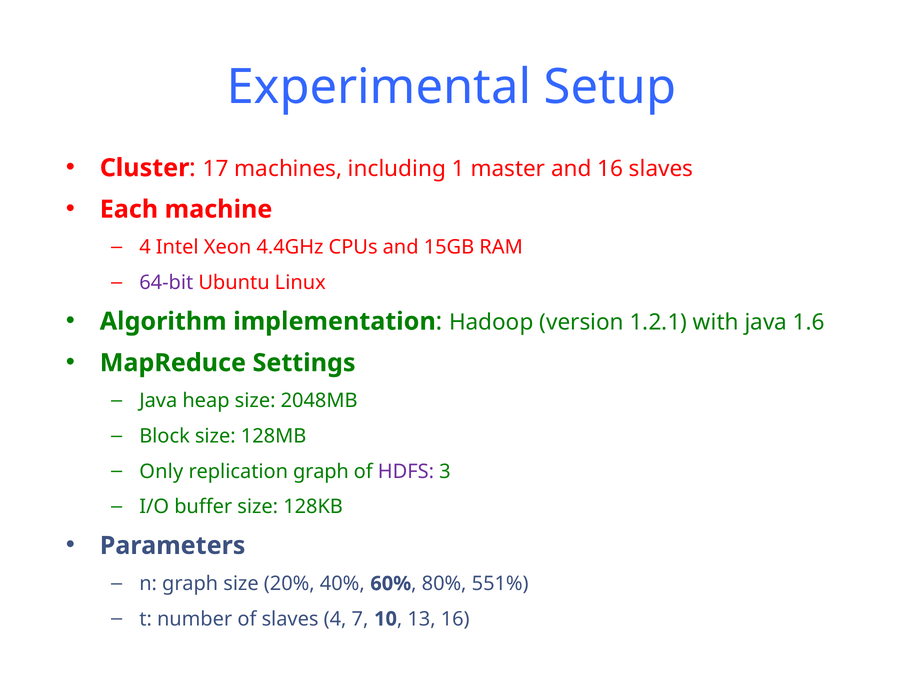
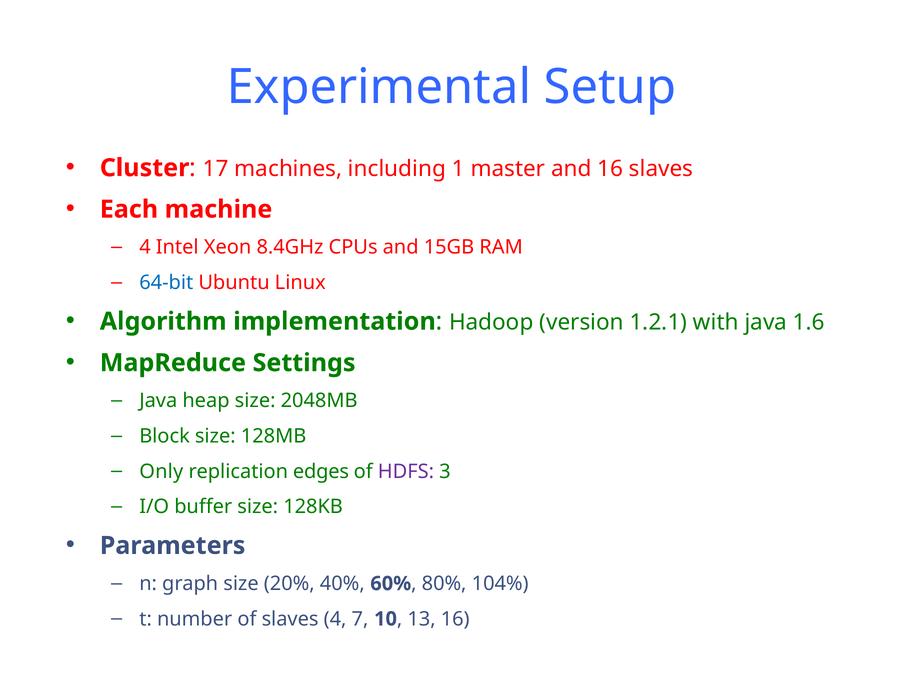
4.4GHz: 4.4GHz -> 8.4GHz
64-bit colour: purple -> blue
replication graph: graph -> edges
551%: 551% -> 104%
